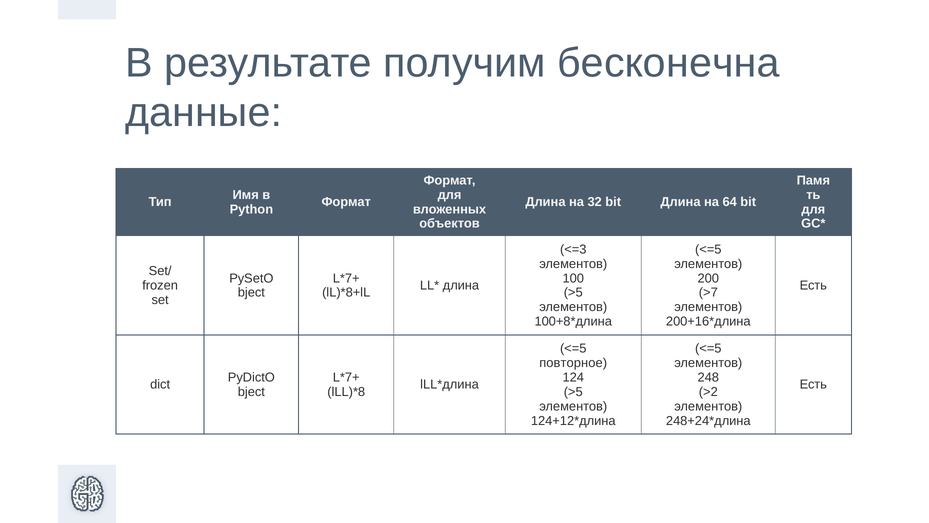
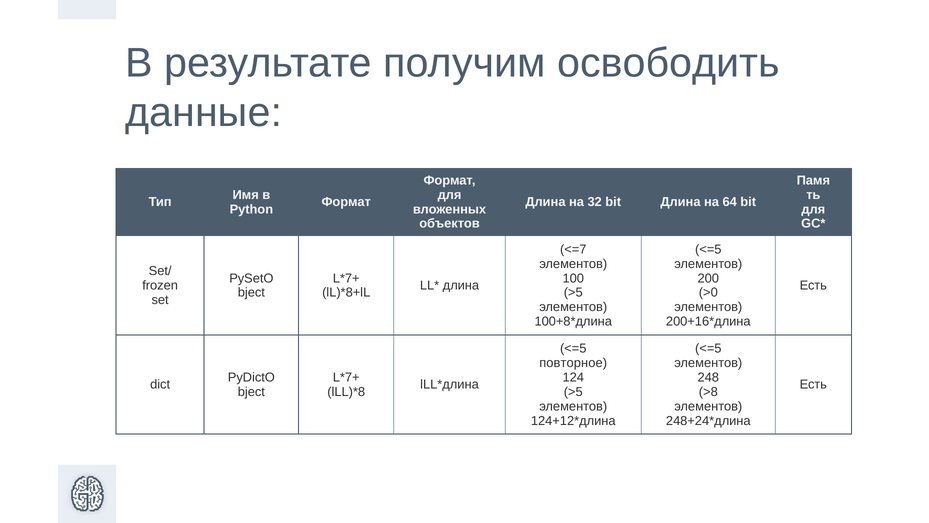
бесконечна: бесконечна -> освободить
<=3: <=3 -> <=7
>7: >7 -> >0
>2: >2 -> >8
